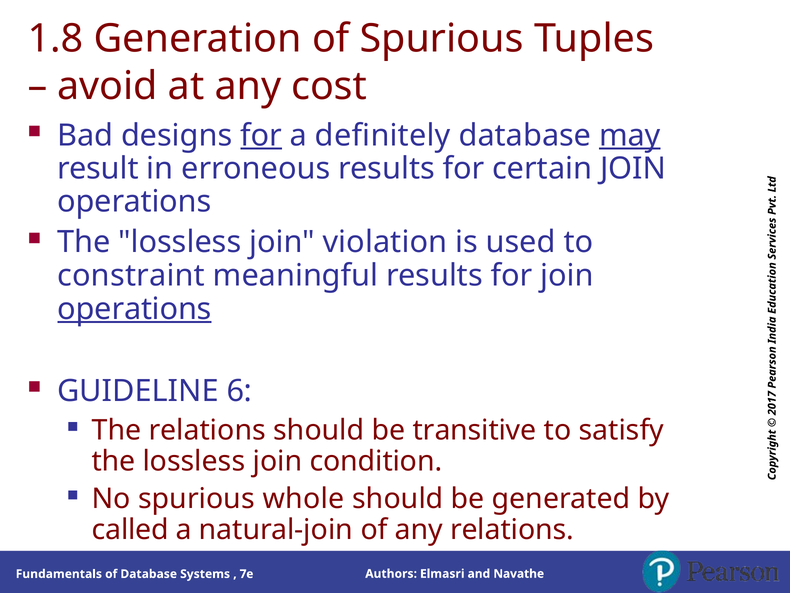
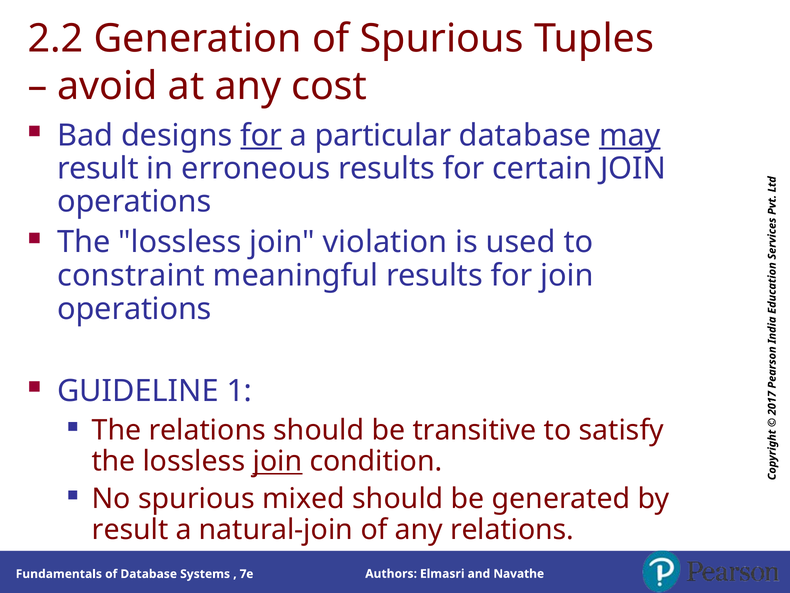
1.8: 1.8 -> 2.2
definitely: definitely -> particular
operations at (134, 309) underline: present -> none
GUIDELINE 6: 6 -> 1
join at (278, 461) underline: none -> present
whole: whole -> mixed
called at (130, 529): called -> result
